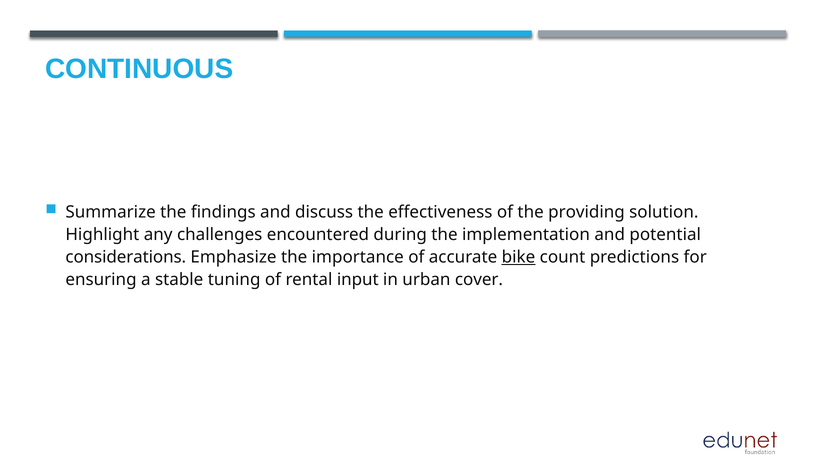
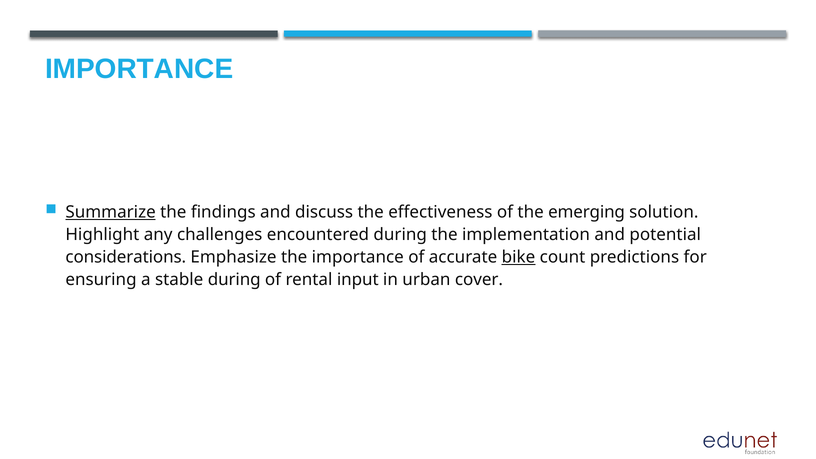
CONTINUOUS at (139, 69): CONTINUOUS -> IMPORTANCE
Summarize underline: none -> present
providing: providing -> emerging
stable tuning: tuning -> during
